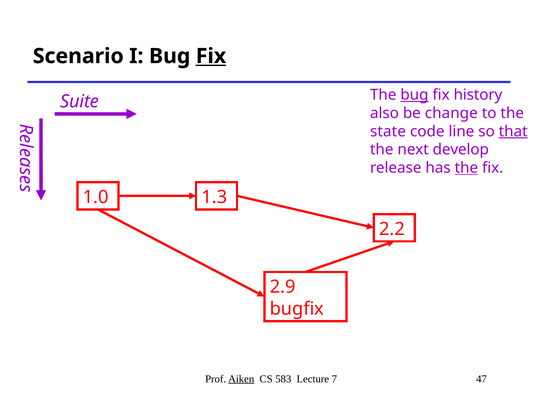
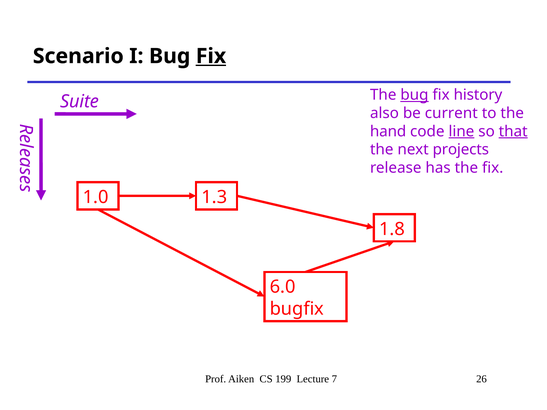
change: change -> current
state: state -> hand
line underline: none -> present
develop: develop -> projects
the at (466, 168) underline: present -> none
2.2: 2.2 -> 1.8
2.9: 2.9 -> 6.0
Aiken underline: present -> none
583: 583 -> 199
47: 47 -> 26
